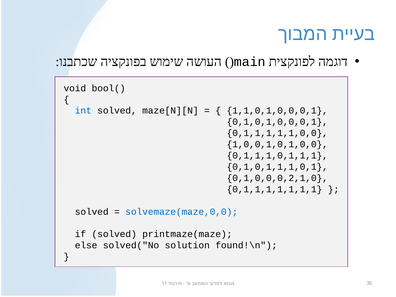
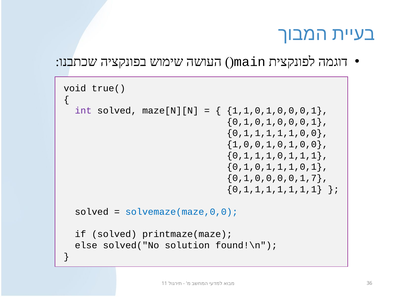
bool(: bool( -> true(
int colour: blue -> purple
0,1,0,0,0,2,1,0: 0,1,0,0,0,2,1,0 -> 0,1,0,0,0,0,1,7
